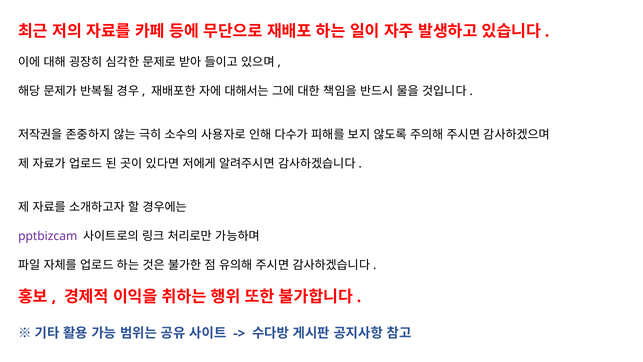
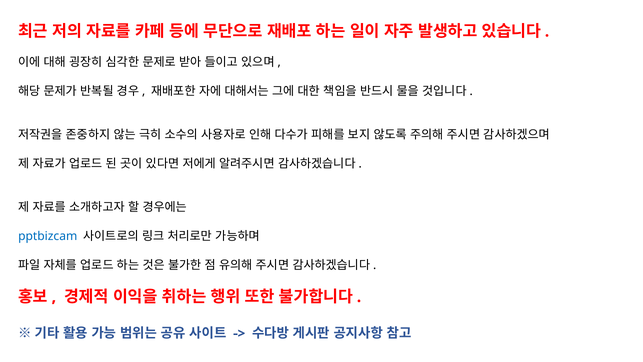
pptbizcam colour: purple -> blue
